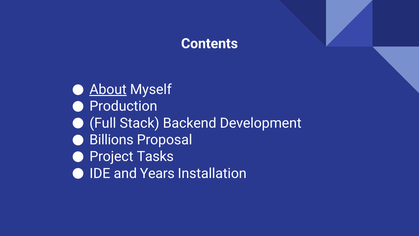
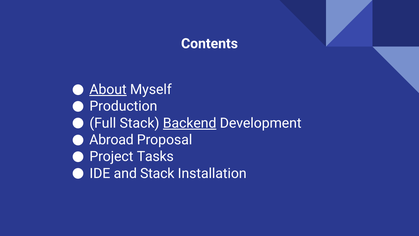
Backend underline: none -> present
Billions: Billions -> Abroad
and Years: Years -> Stack
